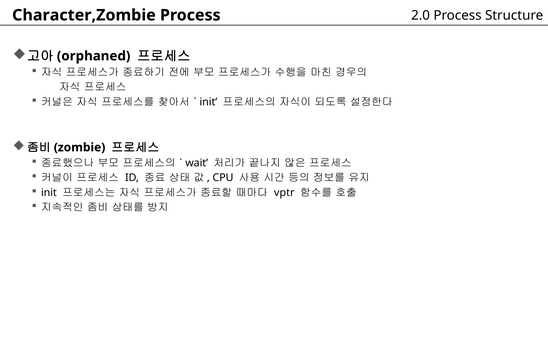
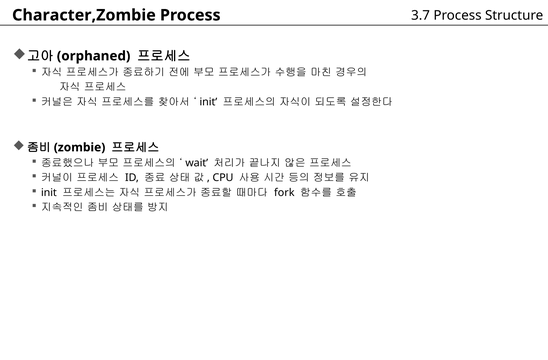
2.0: 2.0 -> 3.7
vptr: vptr -> fork
